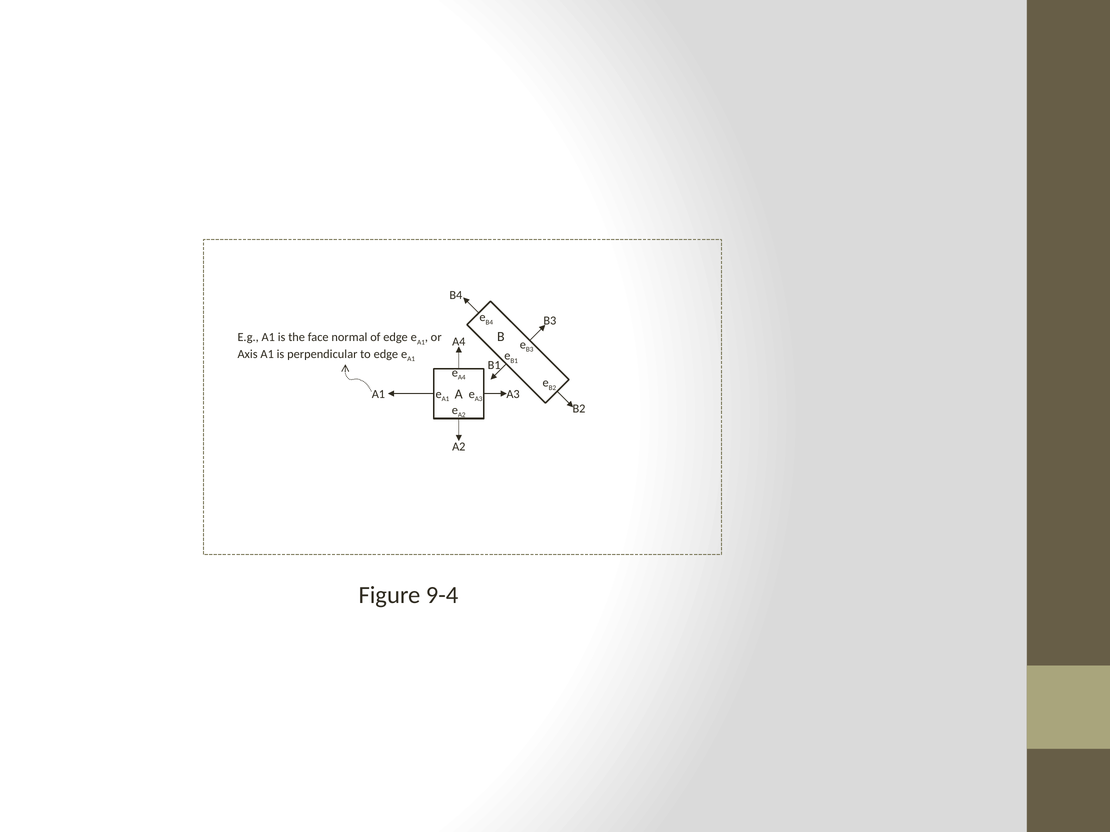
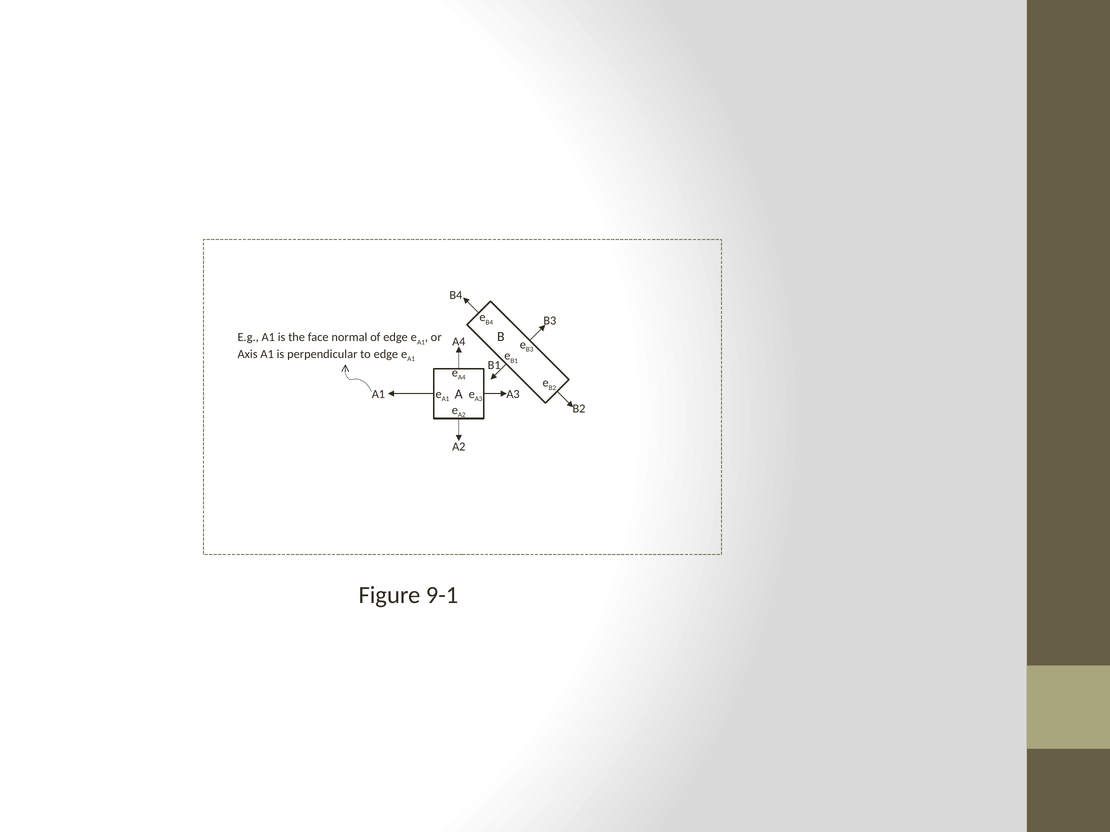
9-4: 9-4 -> 9-1
